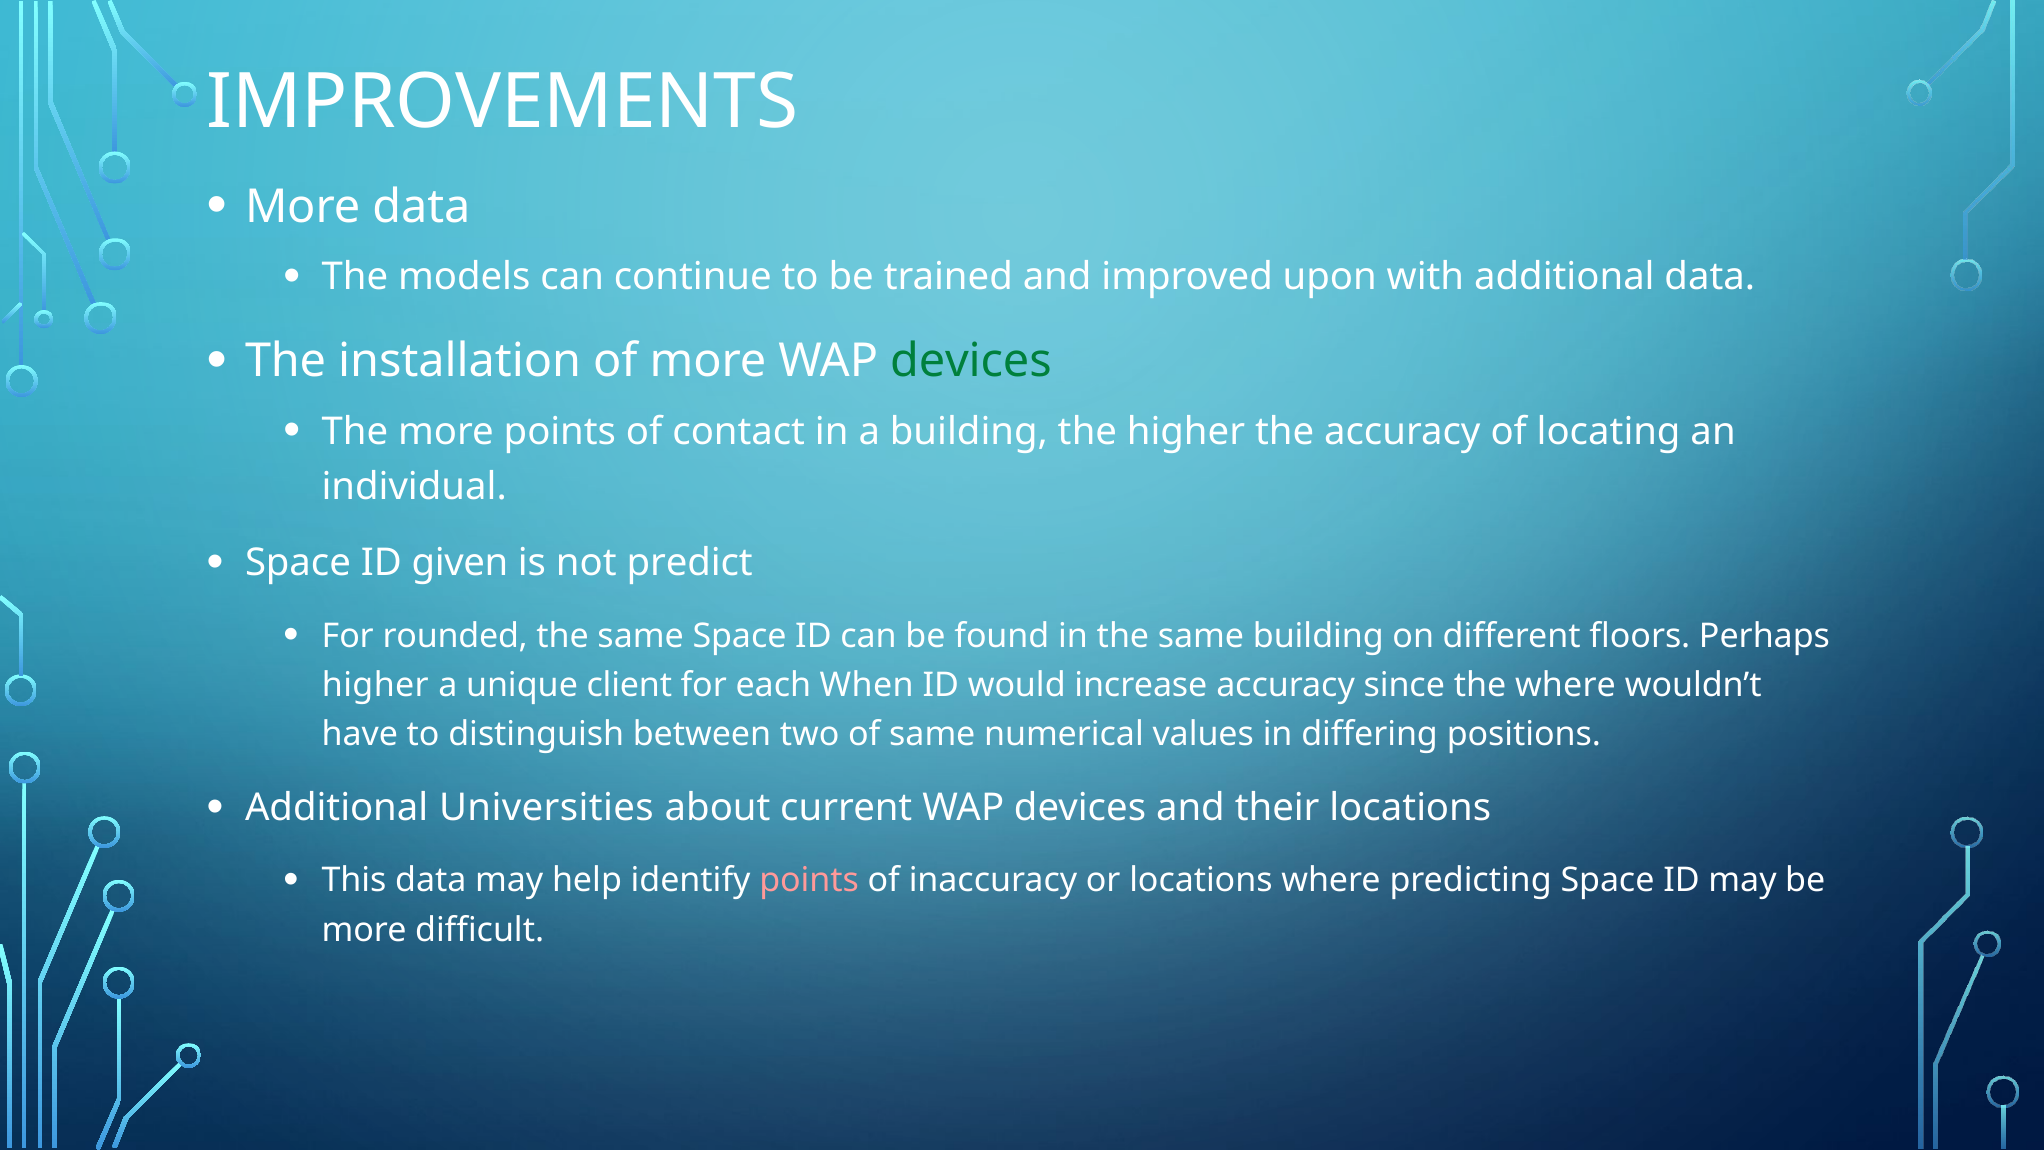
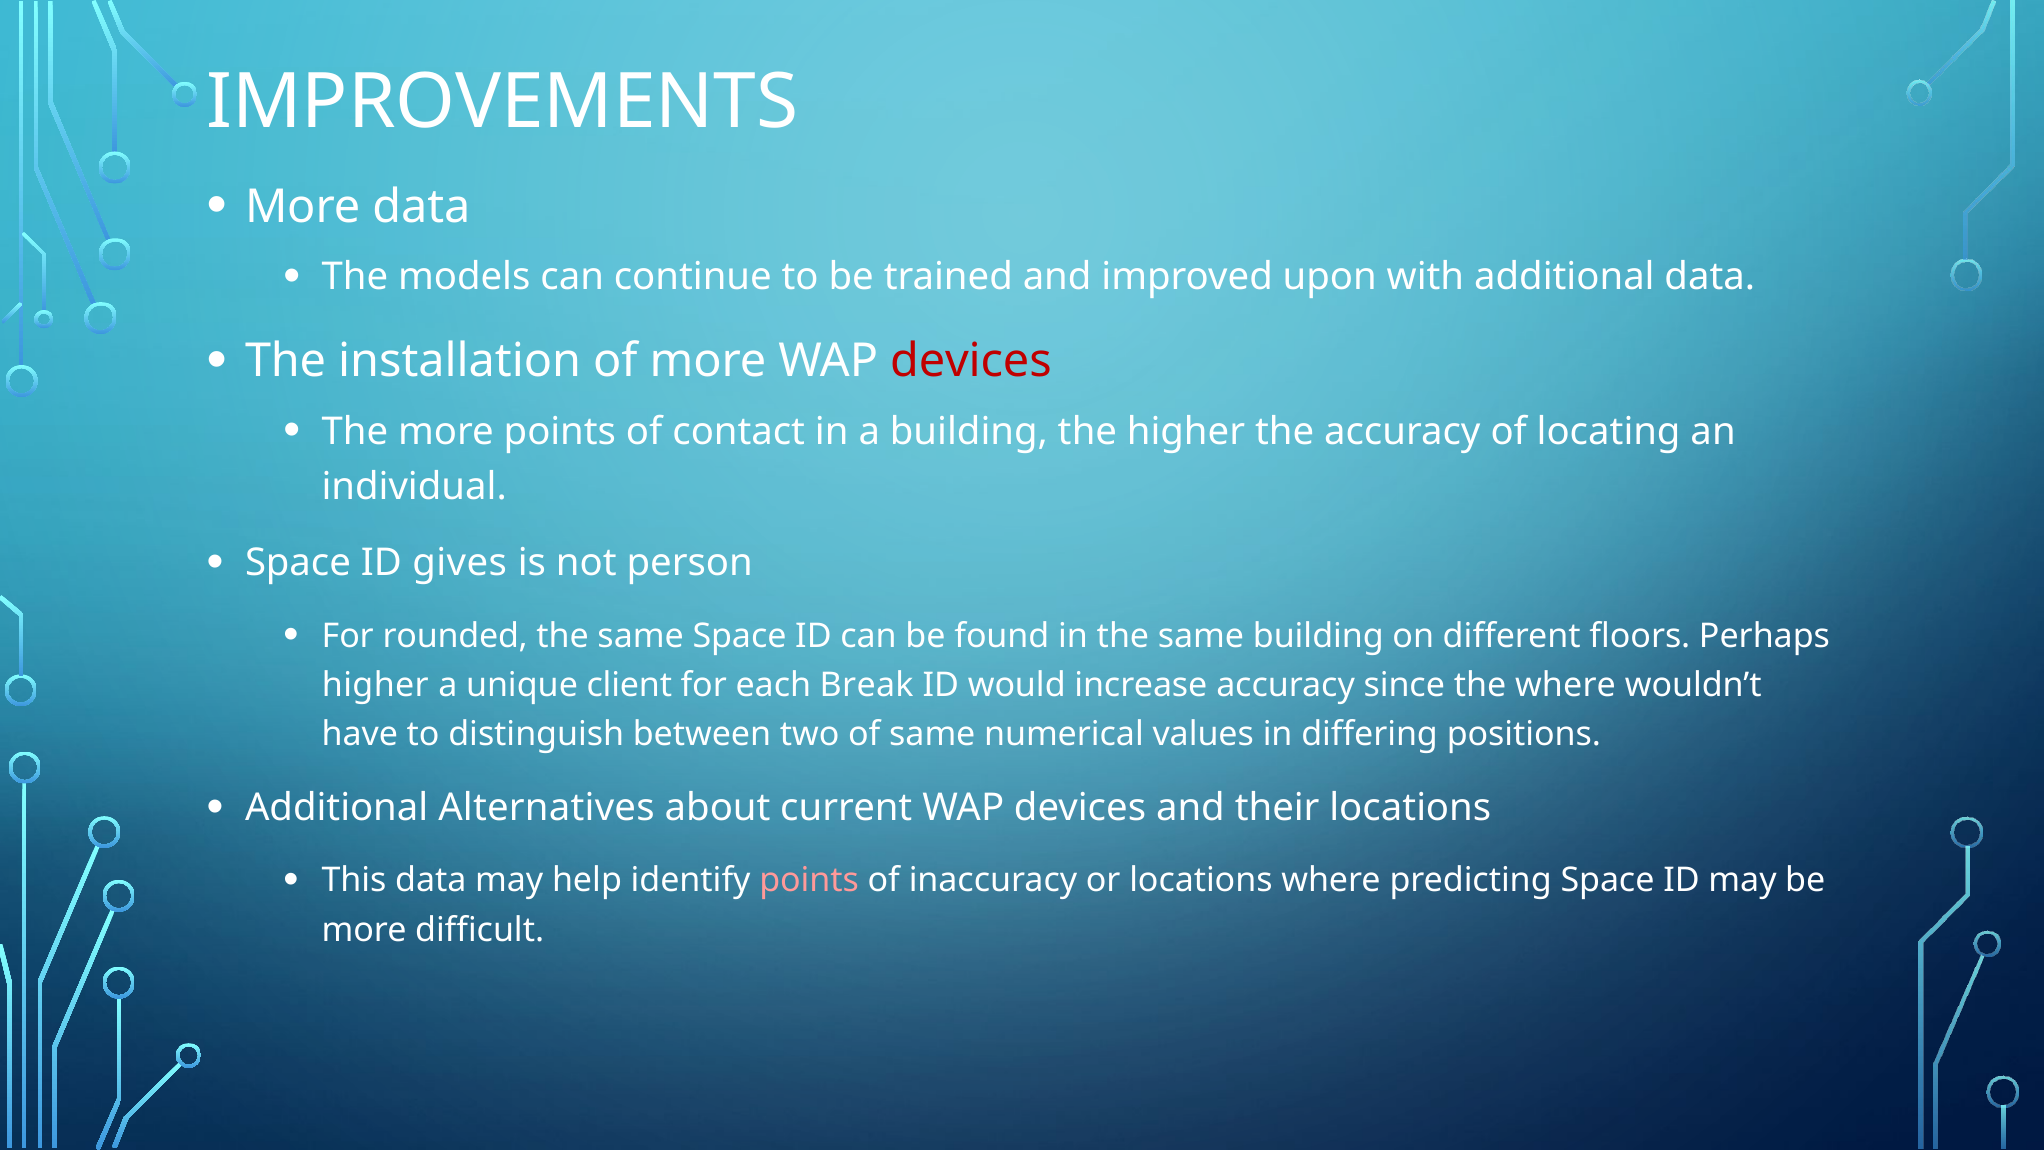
devices at (971, 361) colour: green -> red
given: given -> gives
predict: predict -> person
When: When -> Break
Universities: Universities -> Alternatives
